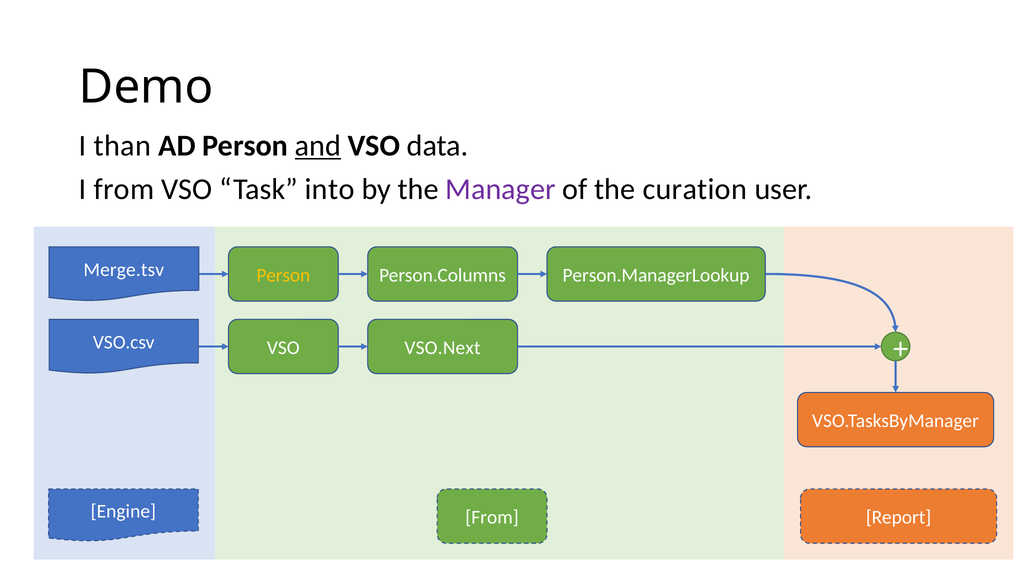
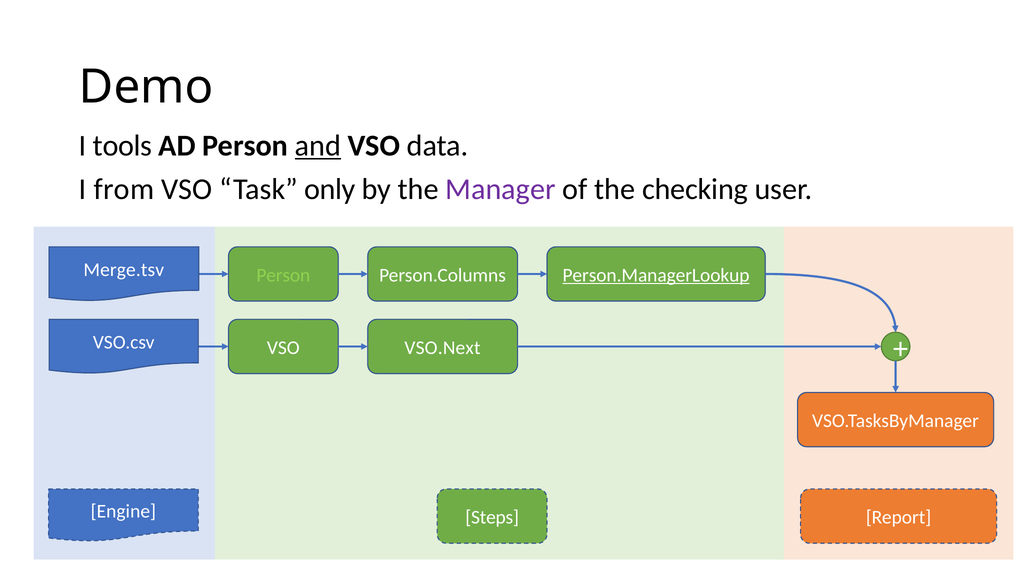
than: than -> tools
into: into -> only
curation: curation -> checking
Person at (283, 275) colour: yellow -> light green
Person.ManagerLookup underline: none -> present
From at (492, 517): From -> Steps
